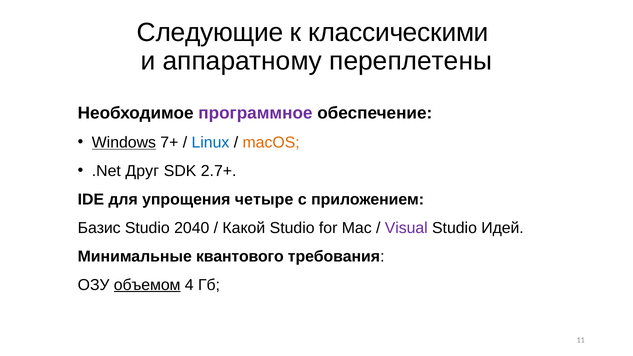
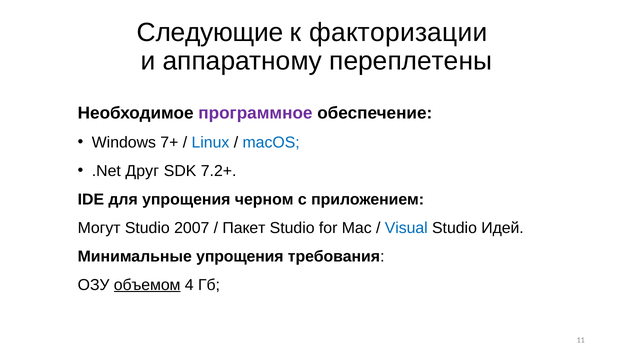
классическими: классическими -> факторизации
Windows underline: present -> none
macOS colour: orange -> blue
2.7+: 2.7+ -> 7.2+
четыре: четыре -> черном
Базис: Базис -> Могут
2040: 2040 -> 2007
Какой: Какой -> Пакет
Visual colour: purple -> blue
Минимальные квантового: квантового -> упрощения
